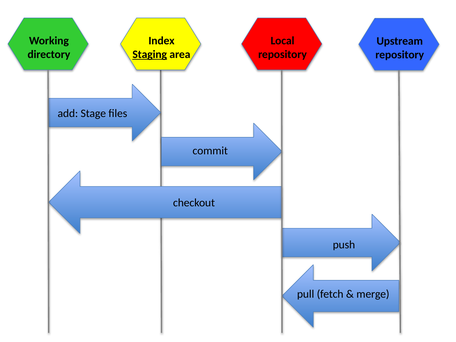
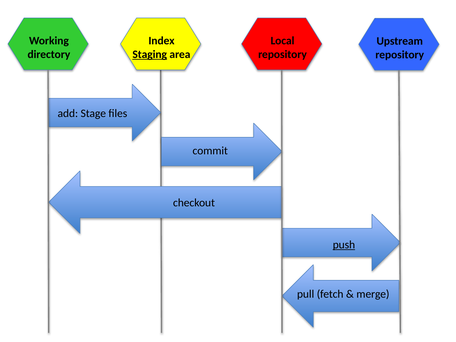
push underline: none -> present
